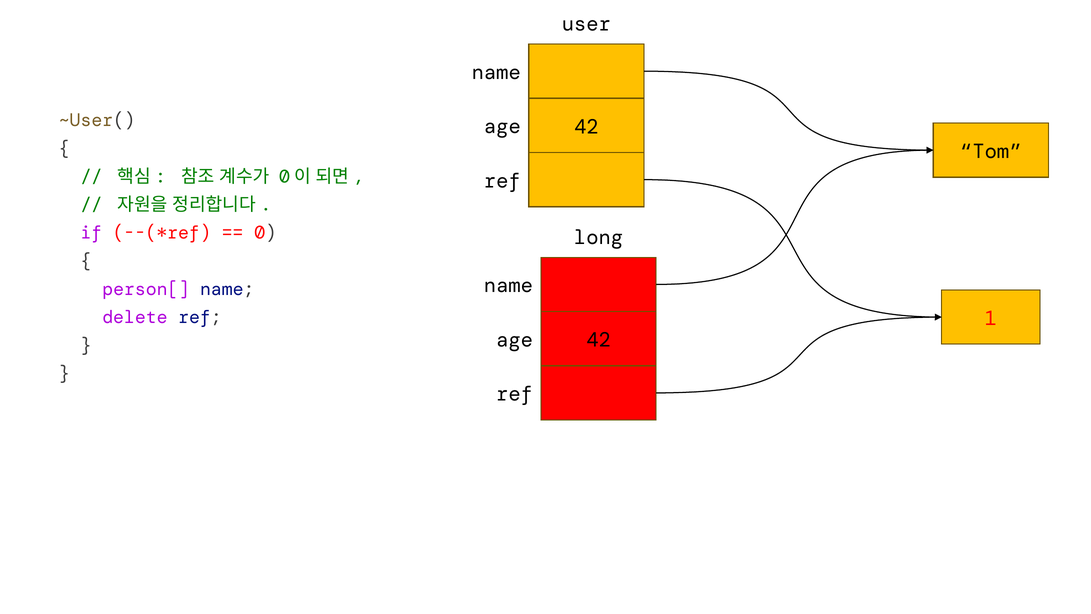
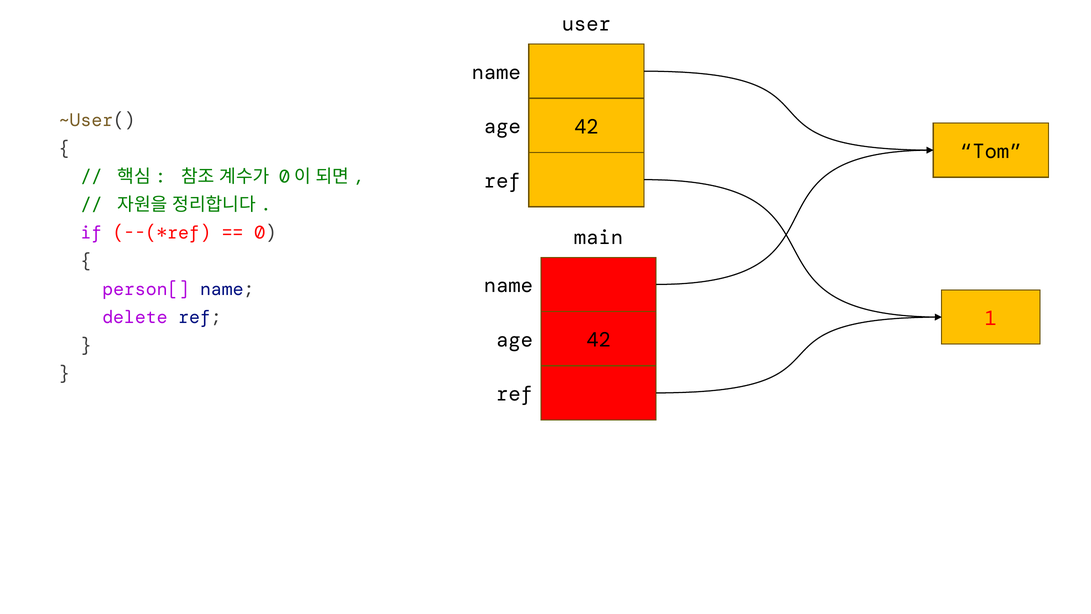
long: long -> main
